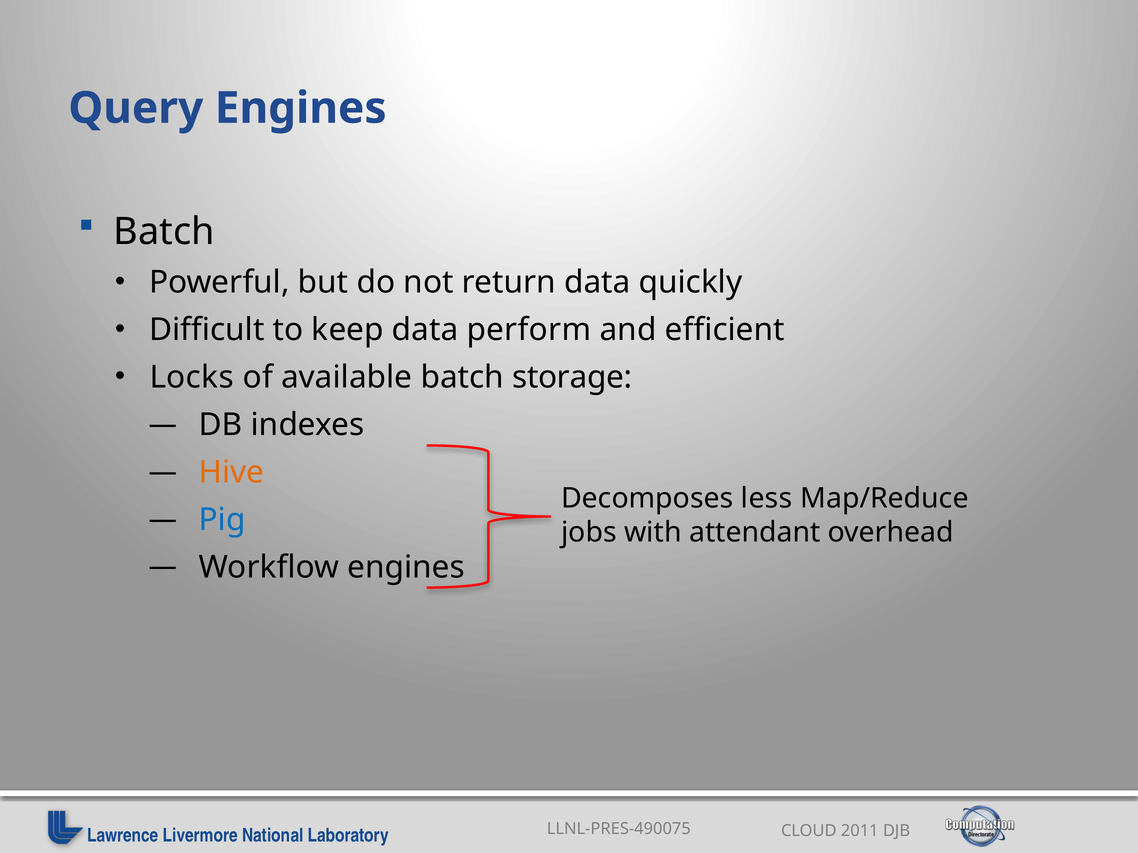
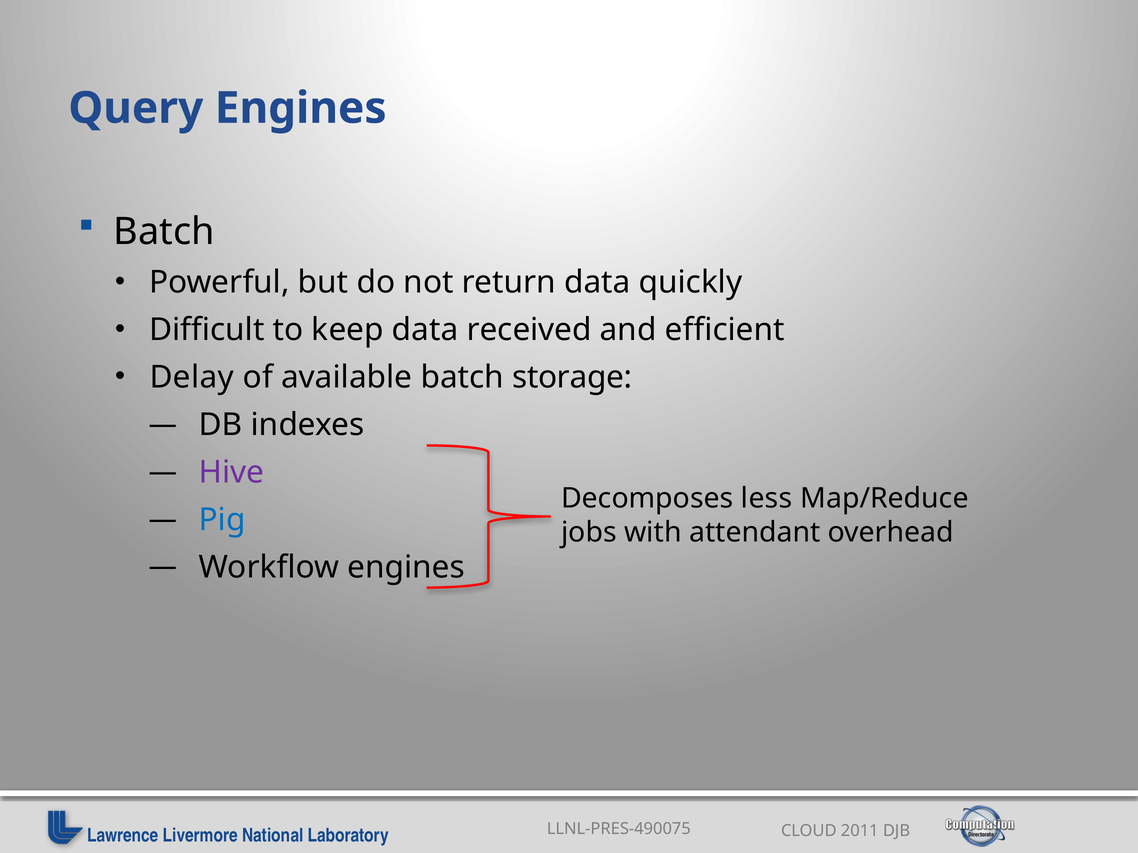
perform: perform -> received
Locks: Locks -> Delay
Hive colour: orange -> purple
